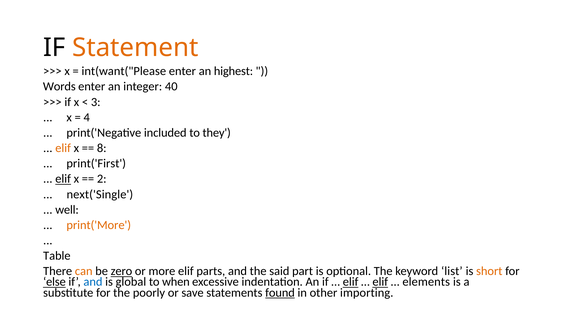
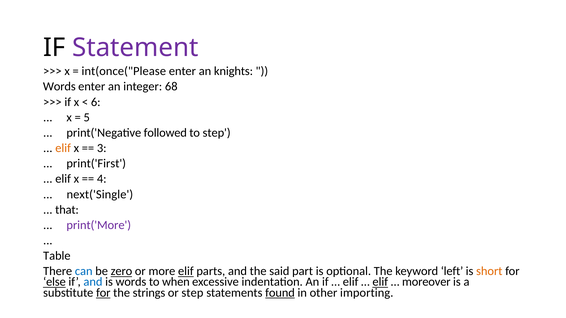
Statement colour: orange -> purple
int(want("Please: int(want("Please -> int(once("Please
highest: highest -> knights
40: 40 -> 68
3: 3 -> 6
4: 4 -> 5
included: included -> followed
to they: they -> step
8: 8 -> 3
elif at (63, 179) underline: present -> none
2: 2 -> 4
well: well -> that
print('More colour: orange -> purple
can colour: orange -> blue
elif at (186, 272) underline: none -> present
list: list -> left
is global: global -> words
elif at (351, 282) underline: present -> none
elements: elements -> moreover
for at (103, 293) underline: none -> present
poorly: poorly -> strings
or save: save -> step
